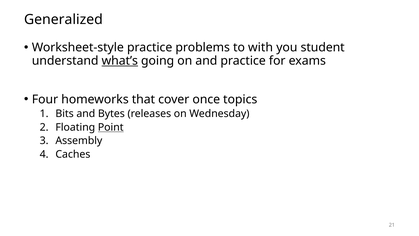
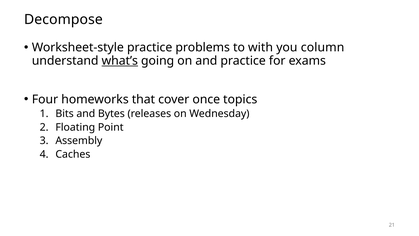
Generalized: Generalized -> Decompose
student: student -> column
Point underline: present -> none
